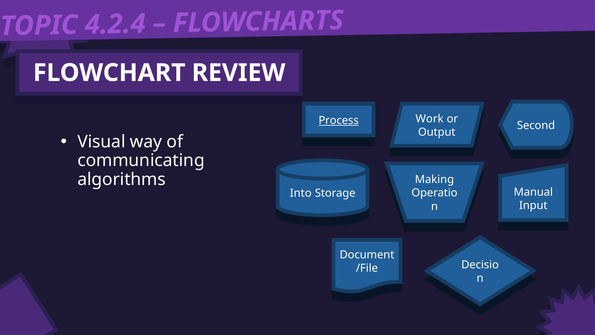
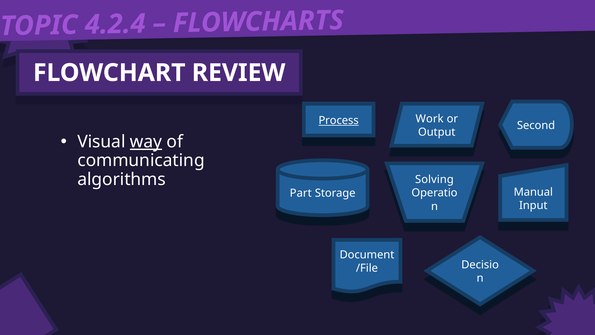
way underline: none -> present
Making: Making -> Solving
Into: Into -> Part
